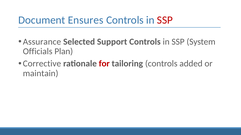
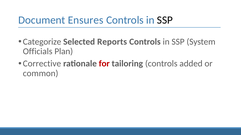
SSP at (165, 20) colour: red -> black
Assurance: Assurance -> Categorize
Support: Support -> Reports
maintain: maintain -> common
